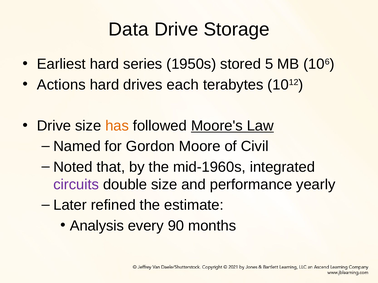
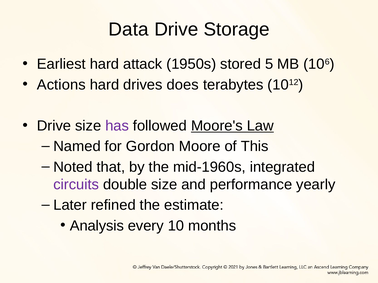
series: series -> attack
each: each -> does
has colour: orange -> purple
Civil: Civil -> This
90: 90 -> 10
